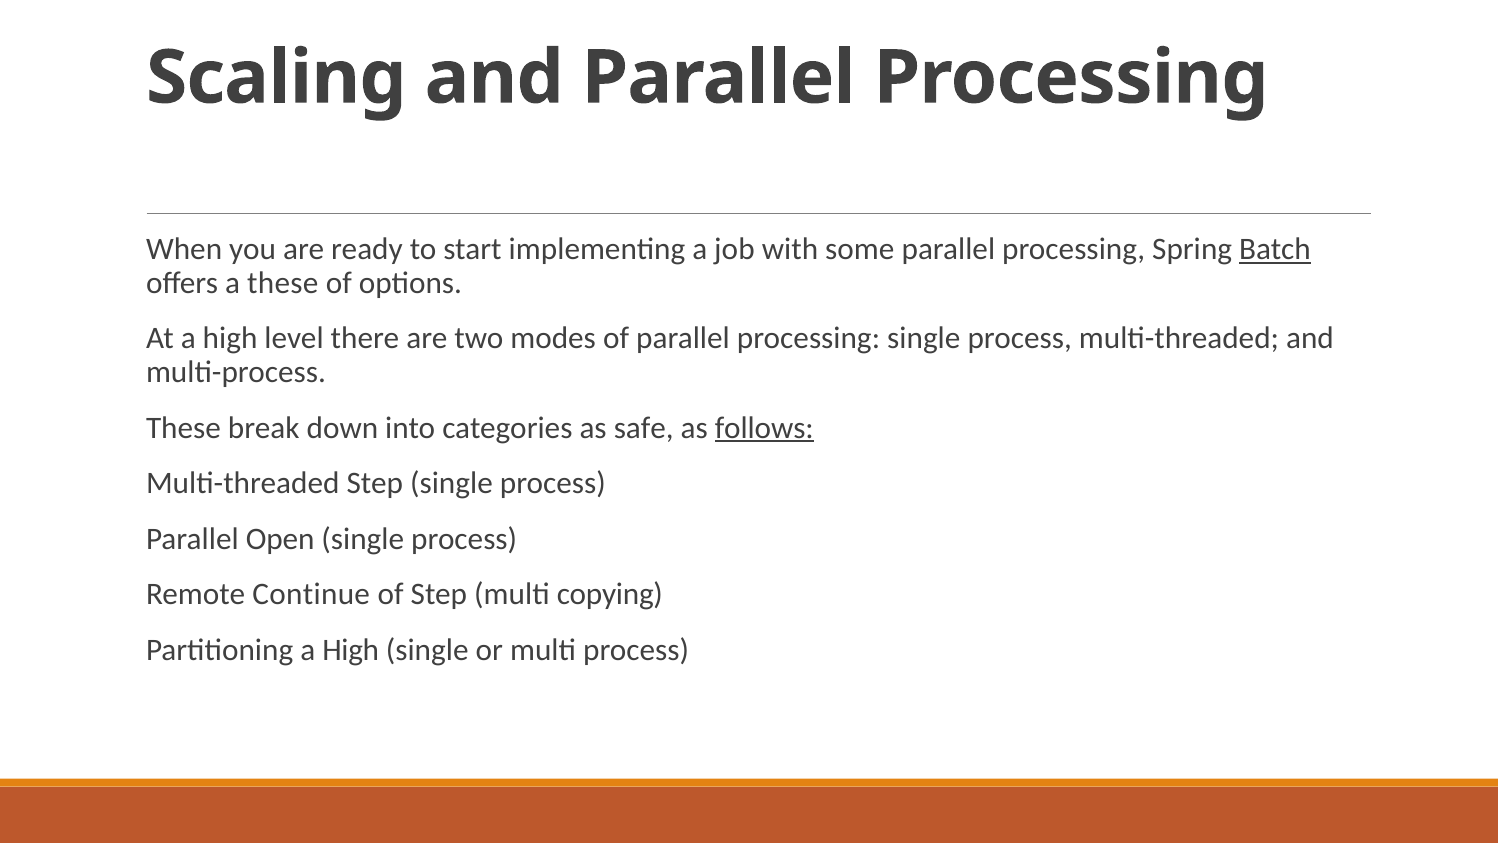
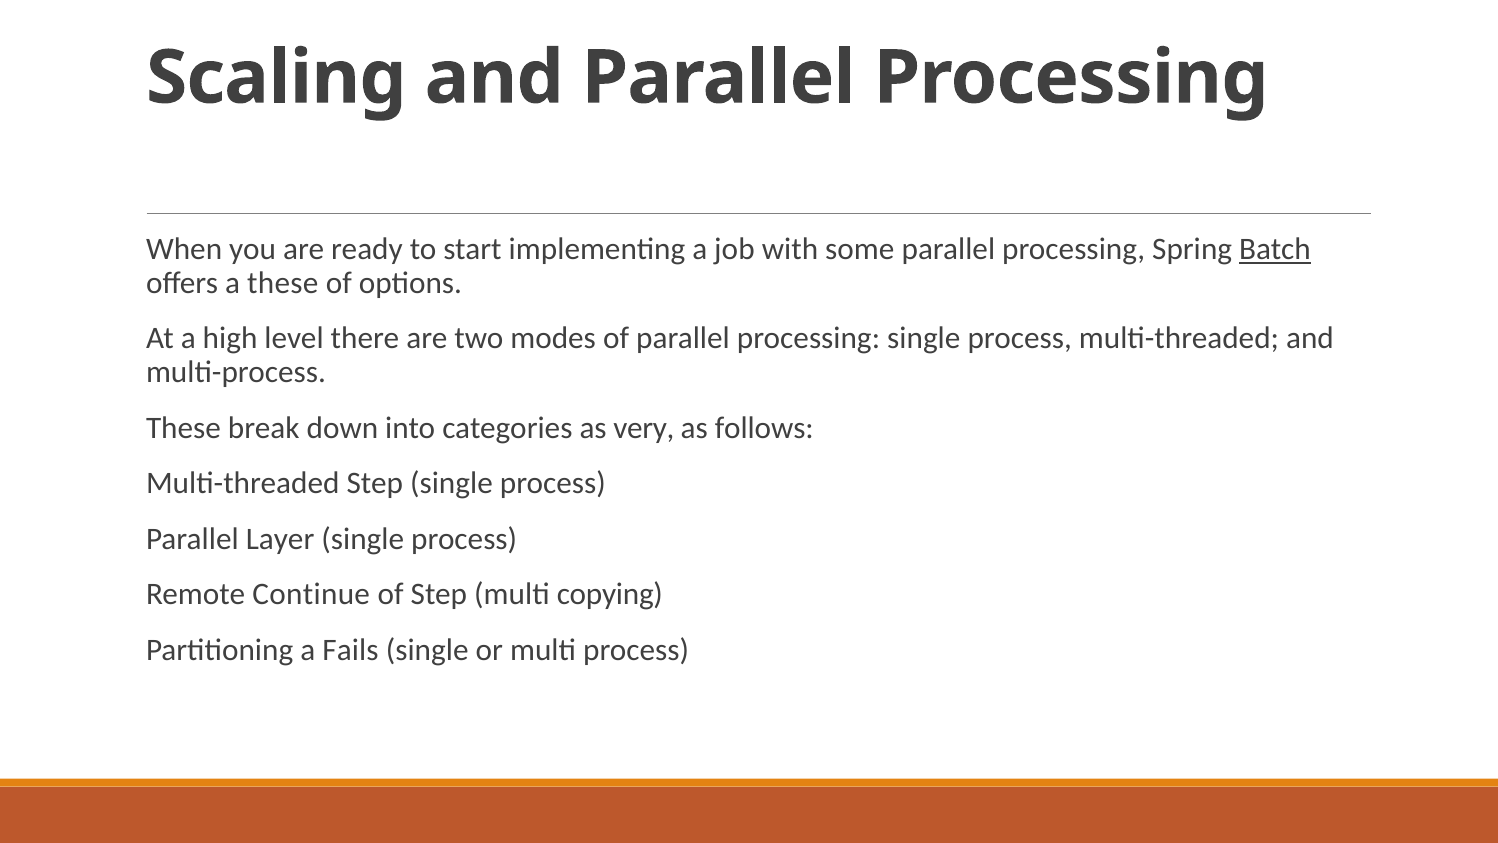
safe: safe -> very
follows underline: present -> none
Open: Open -> Layer
Partitioning a High: High -> Fails
